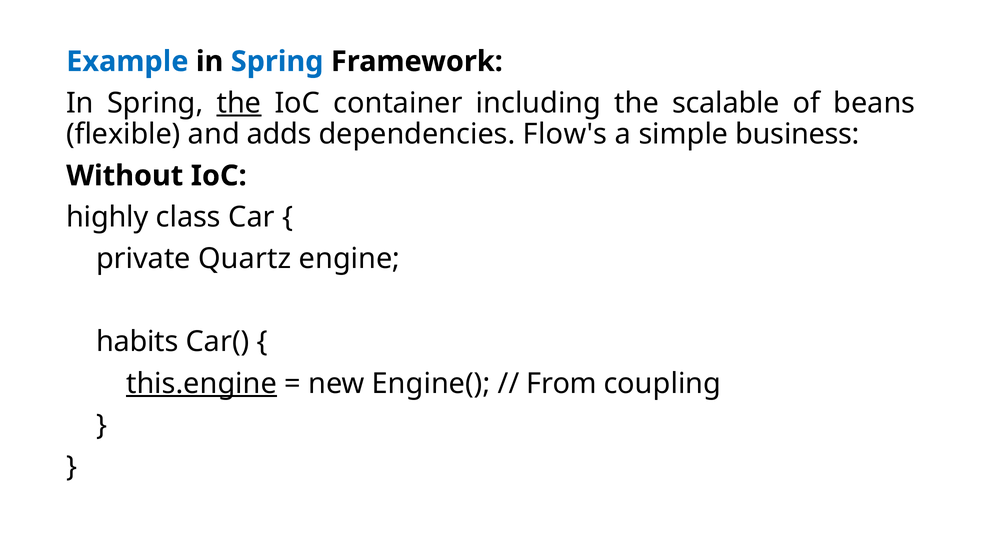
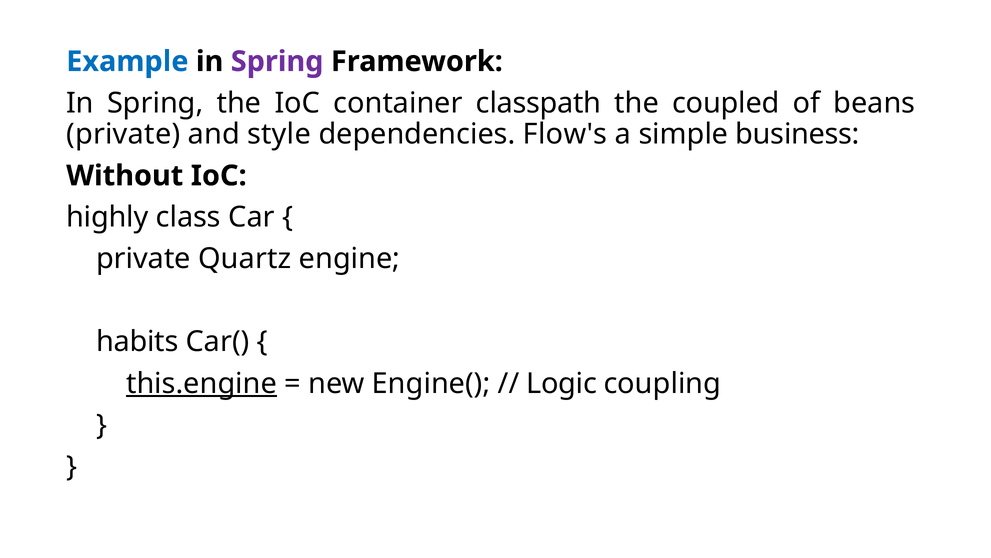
Spring at (277, 61) colour: blue -> purple
the at (239, 103) underline: present -> none
including: including -> classpath
scalable: scalable -> coupled
flexible at (123, 134): flexible -> private
adds: adds -> style
From: From -> Logic
